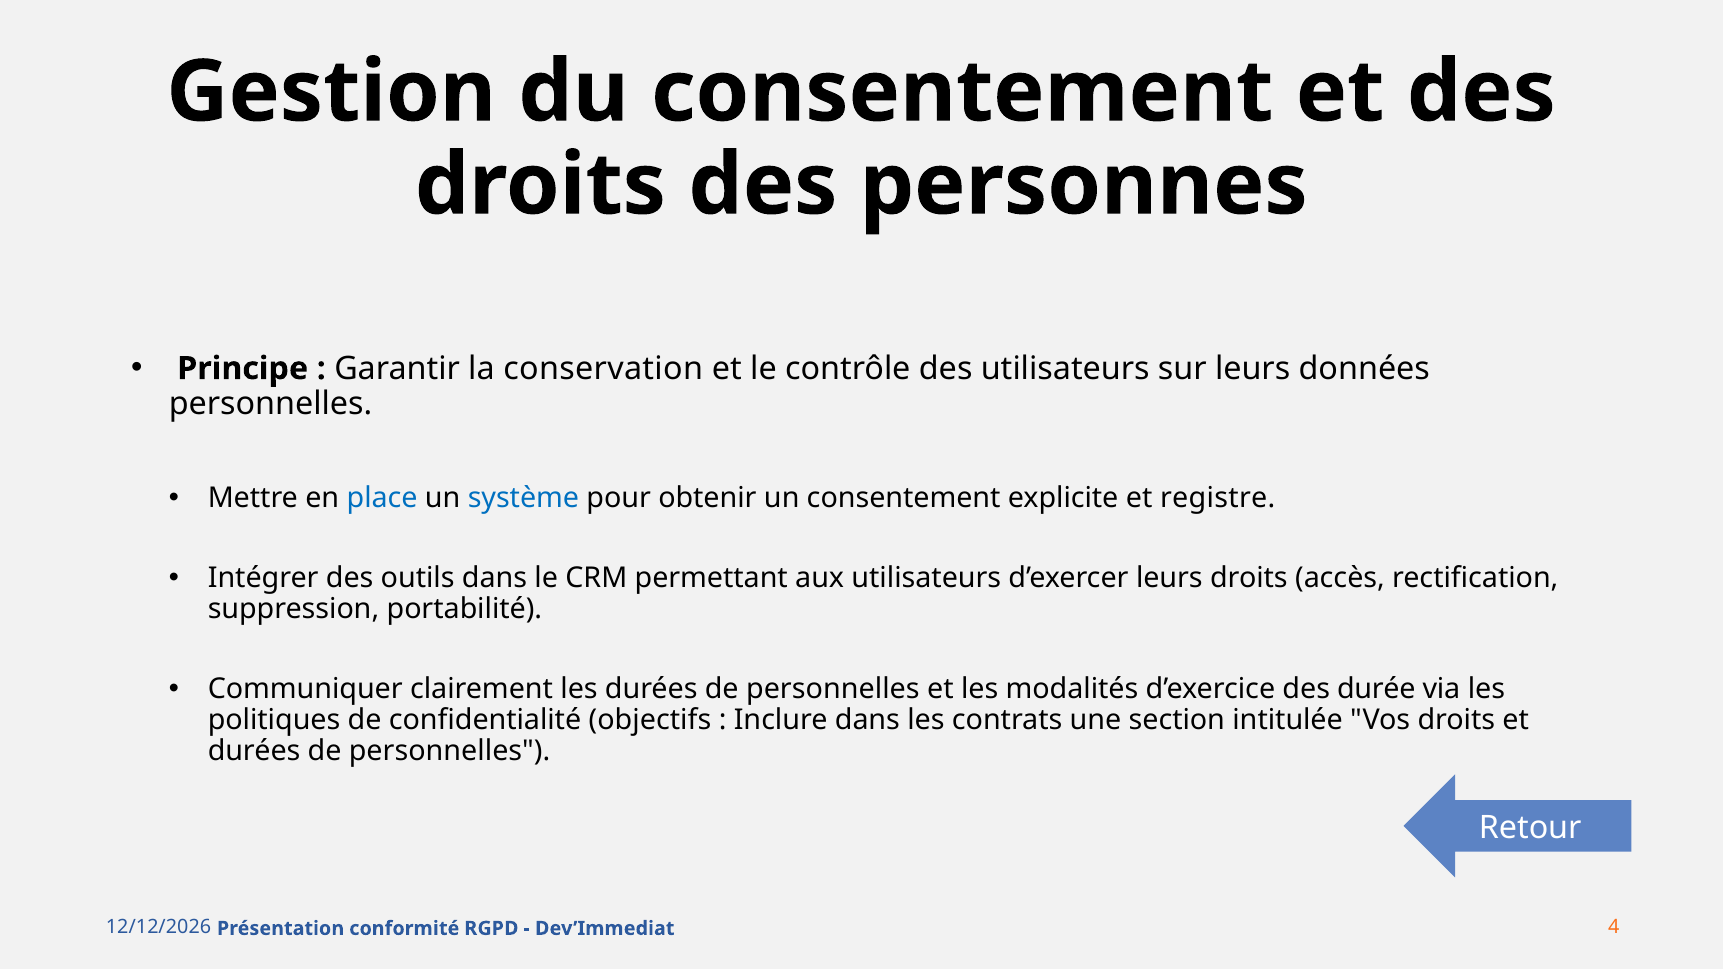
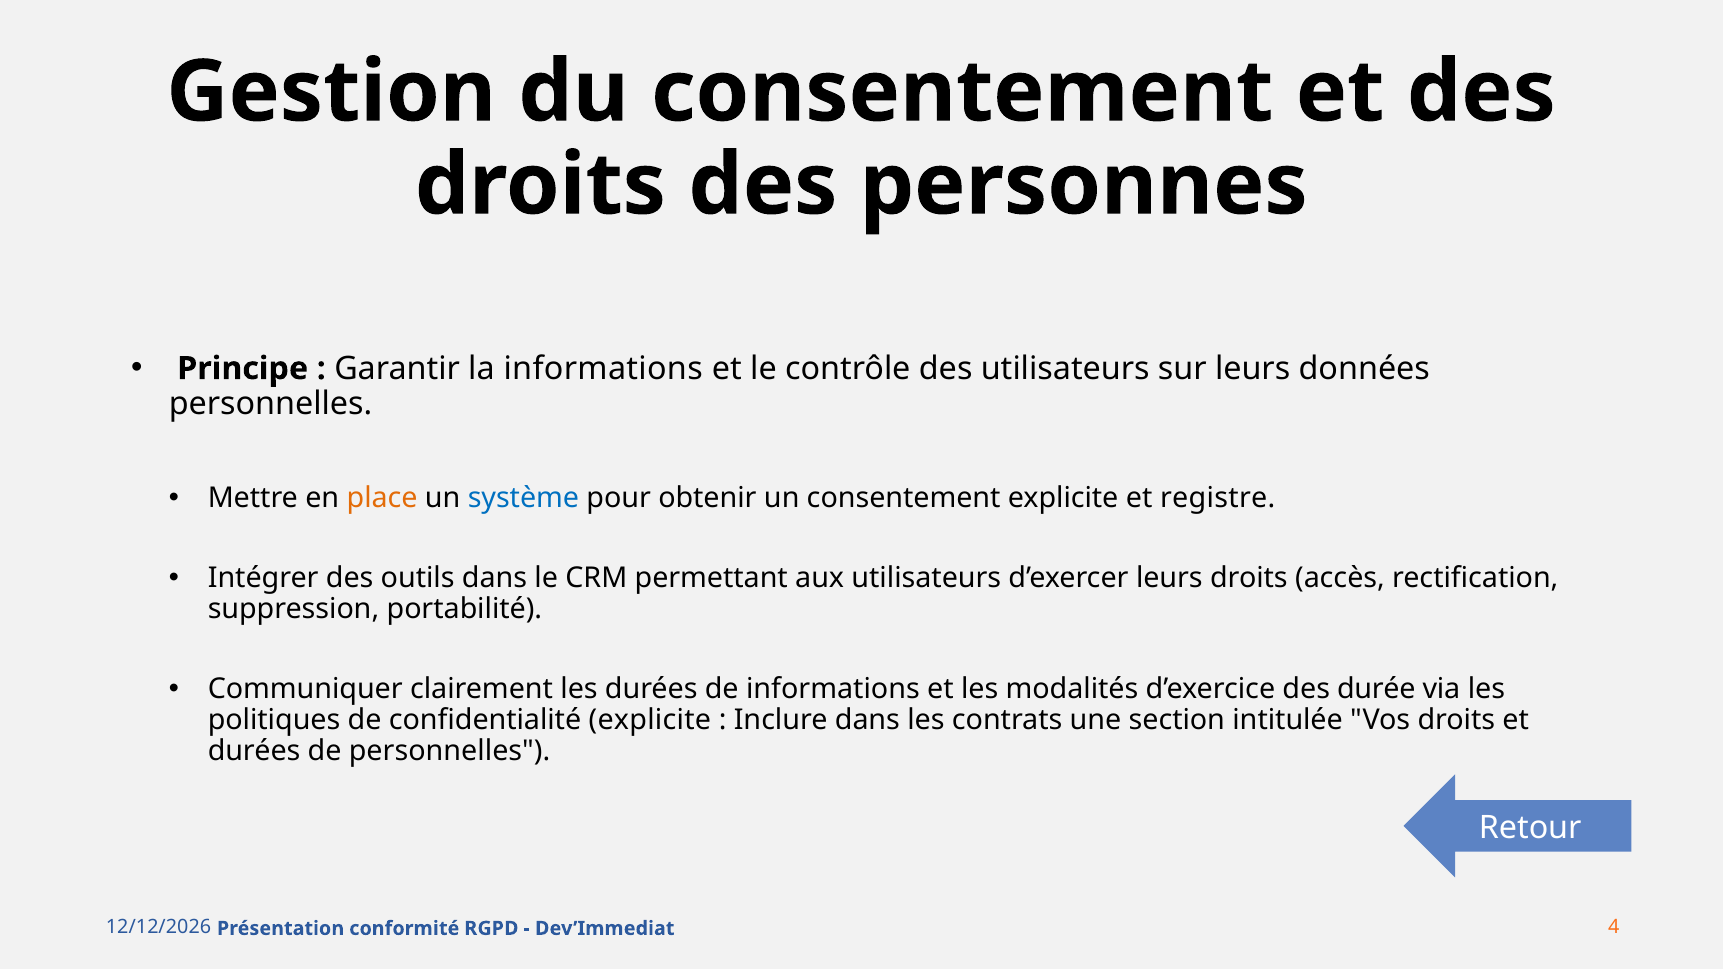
la conservation: conservation -> informations
place colour: blue -> orange
les durées de personnelles: personnelles -> informations
confidentialité objectifs: objectifs -> explicite
